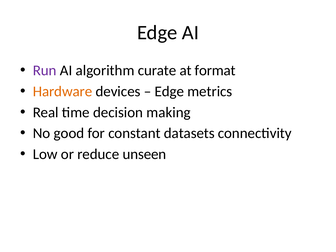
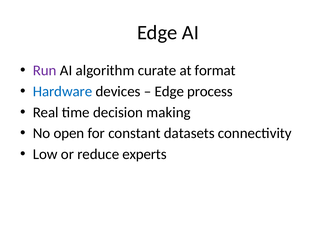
Hardware colour: orange -> blue
metrics: metrics -> process
good: good -> open
unseen: unseen -> experts
